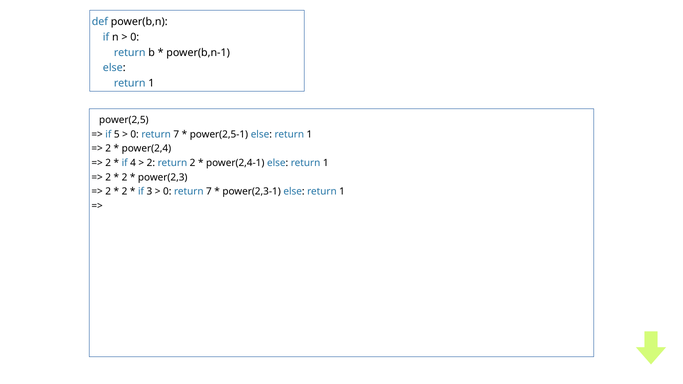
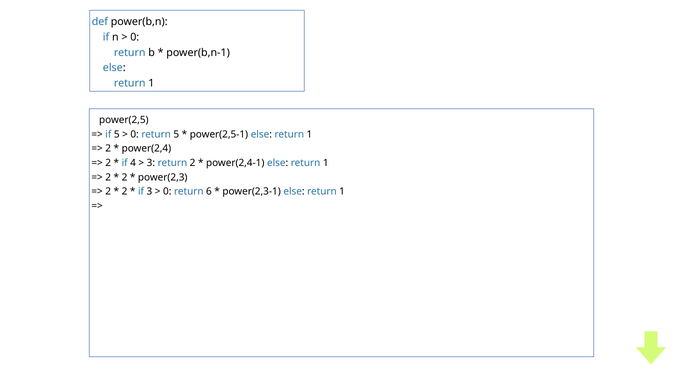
7 at (176, 134): 7 -> 5
2 at (151, 163): 2 -> 3
7 at (209, 192): 7 -> 6
